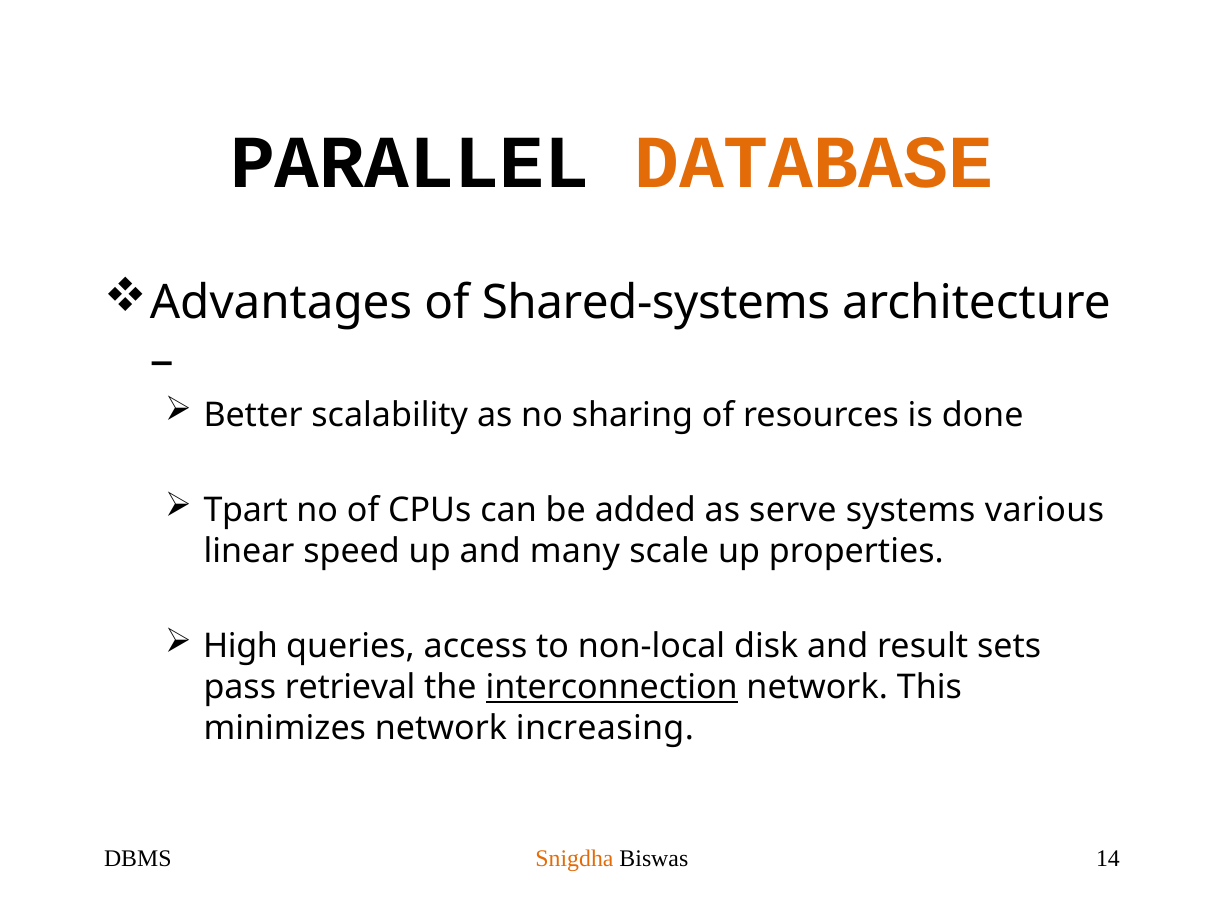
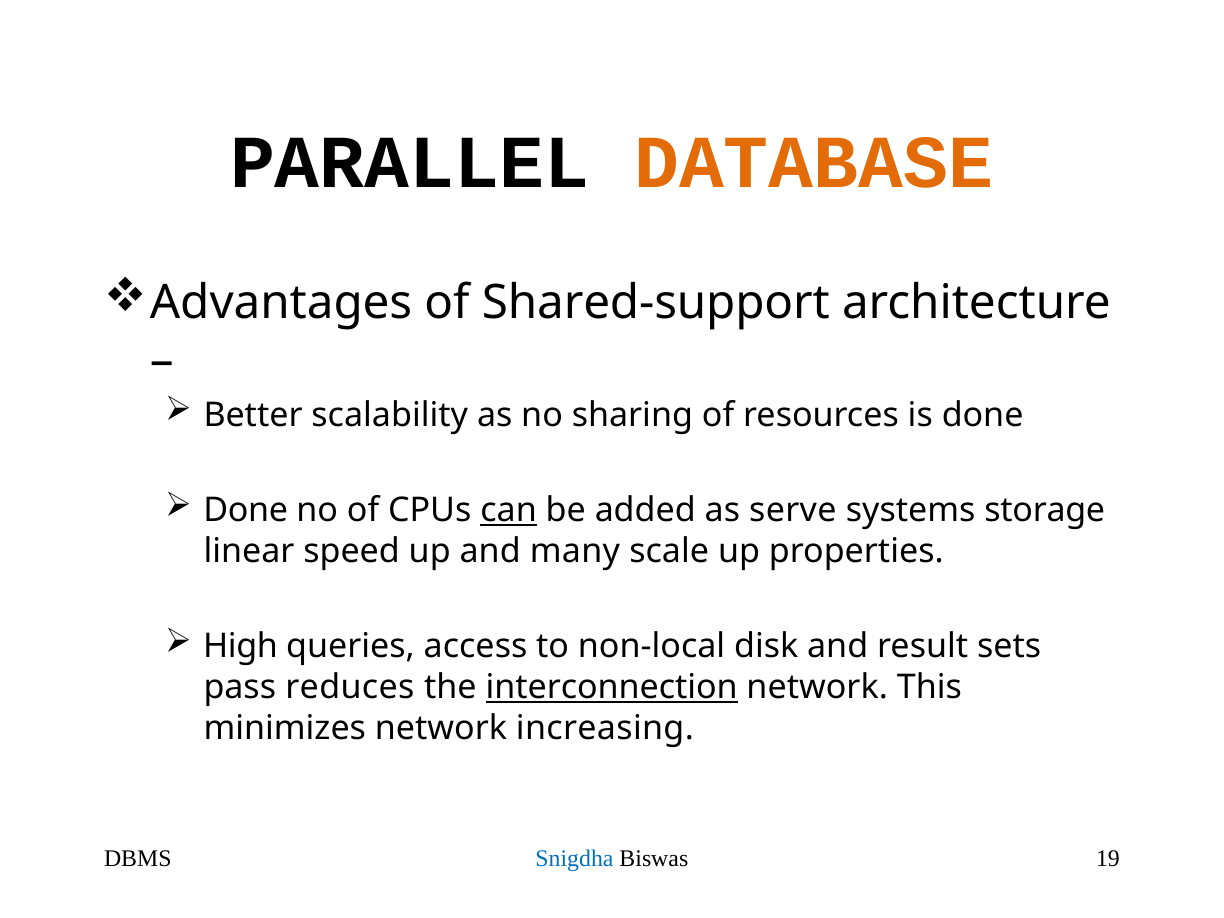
Shared-systems: Shared-systems -> Shared-support
Tpart at (246, 510): Tpart -> Done
can underline: none -> present
various: various -> storage
retrieval: retrieval -> reduces
Snigdha colour: orange -> blue
14: 14 -> 19
